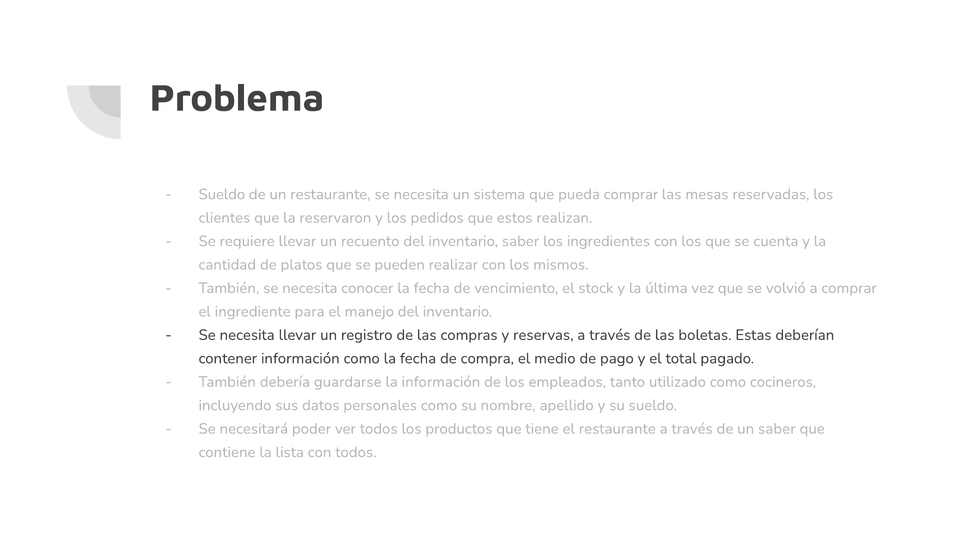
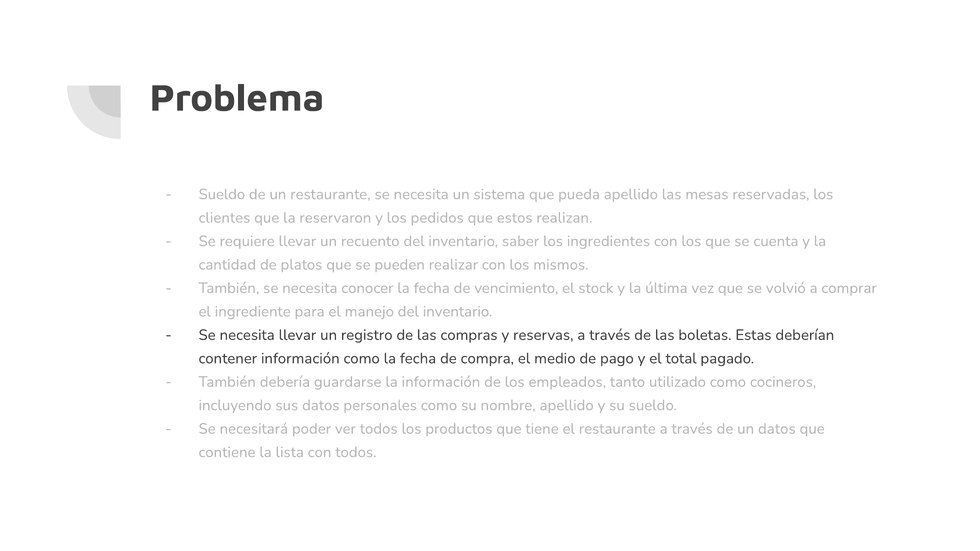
pueda comprar: comprar -> apellido
un saber: saber -> datos
